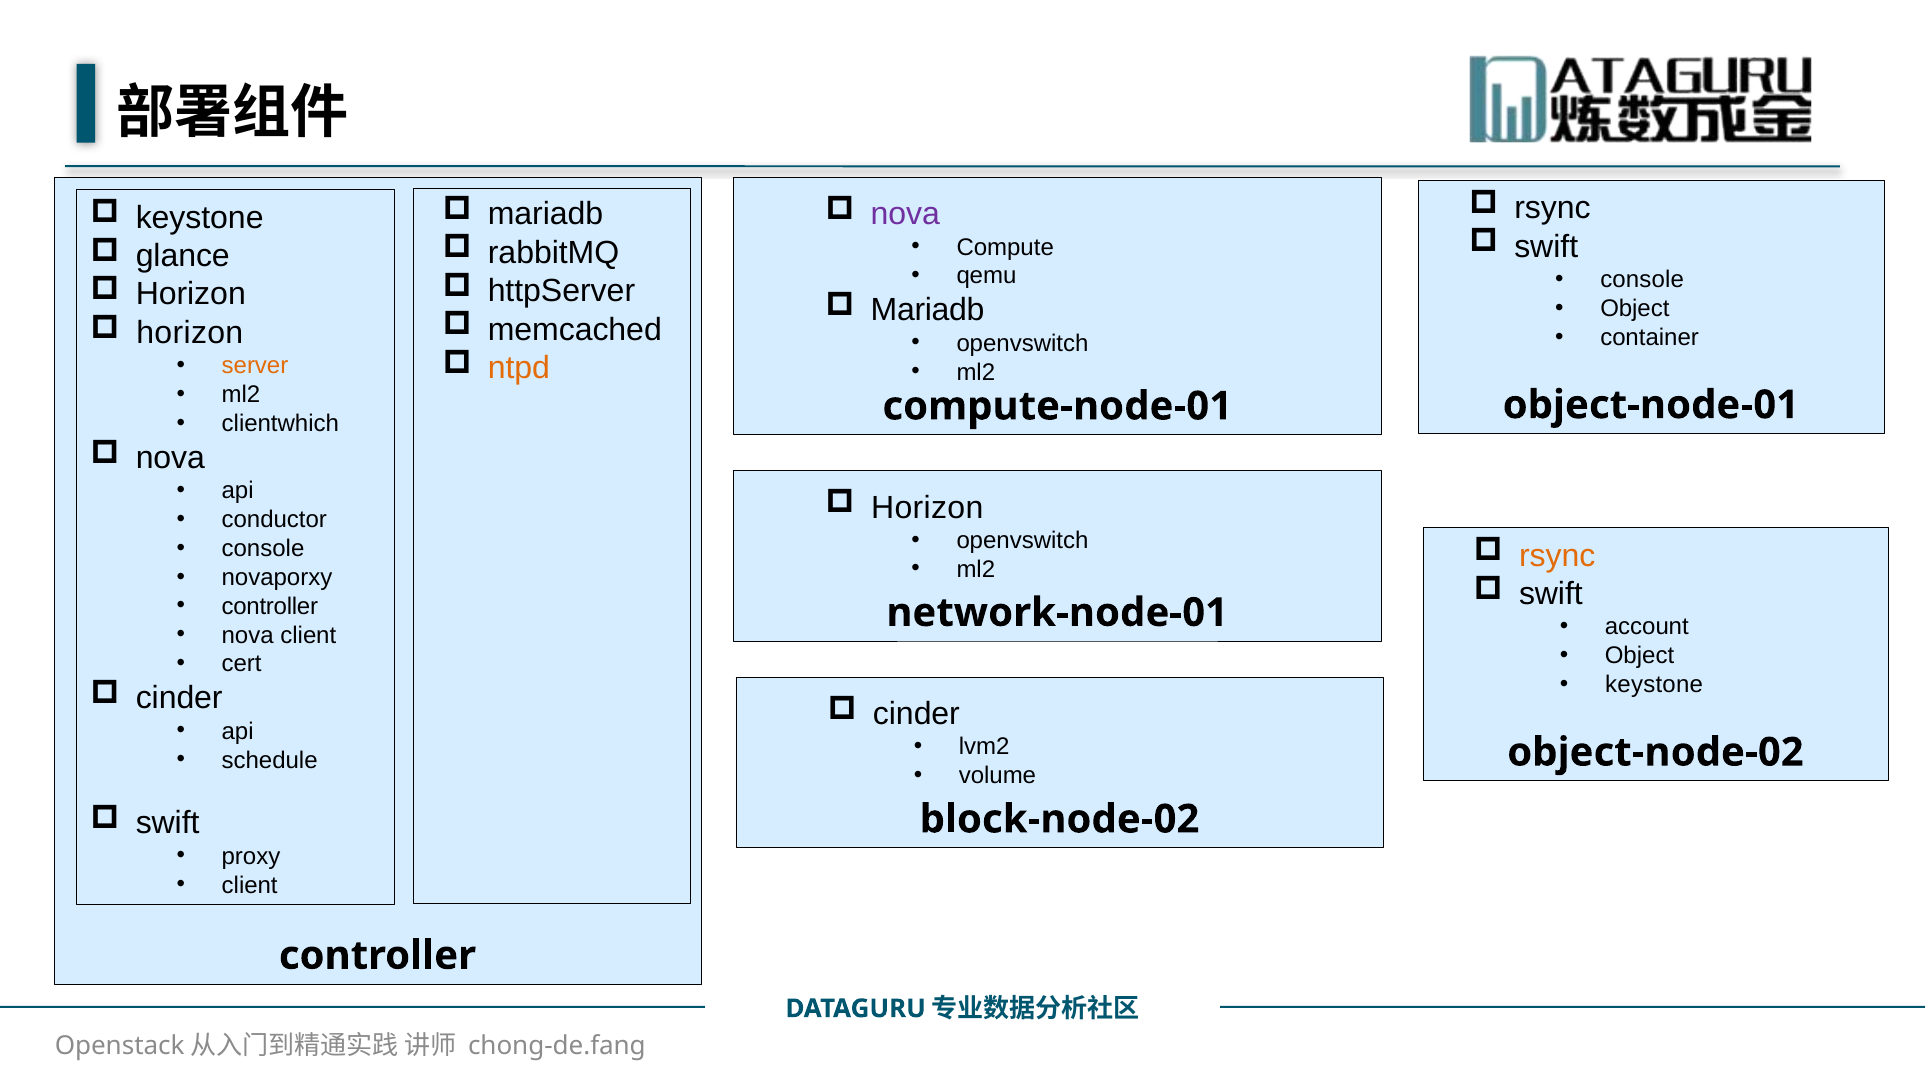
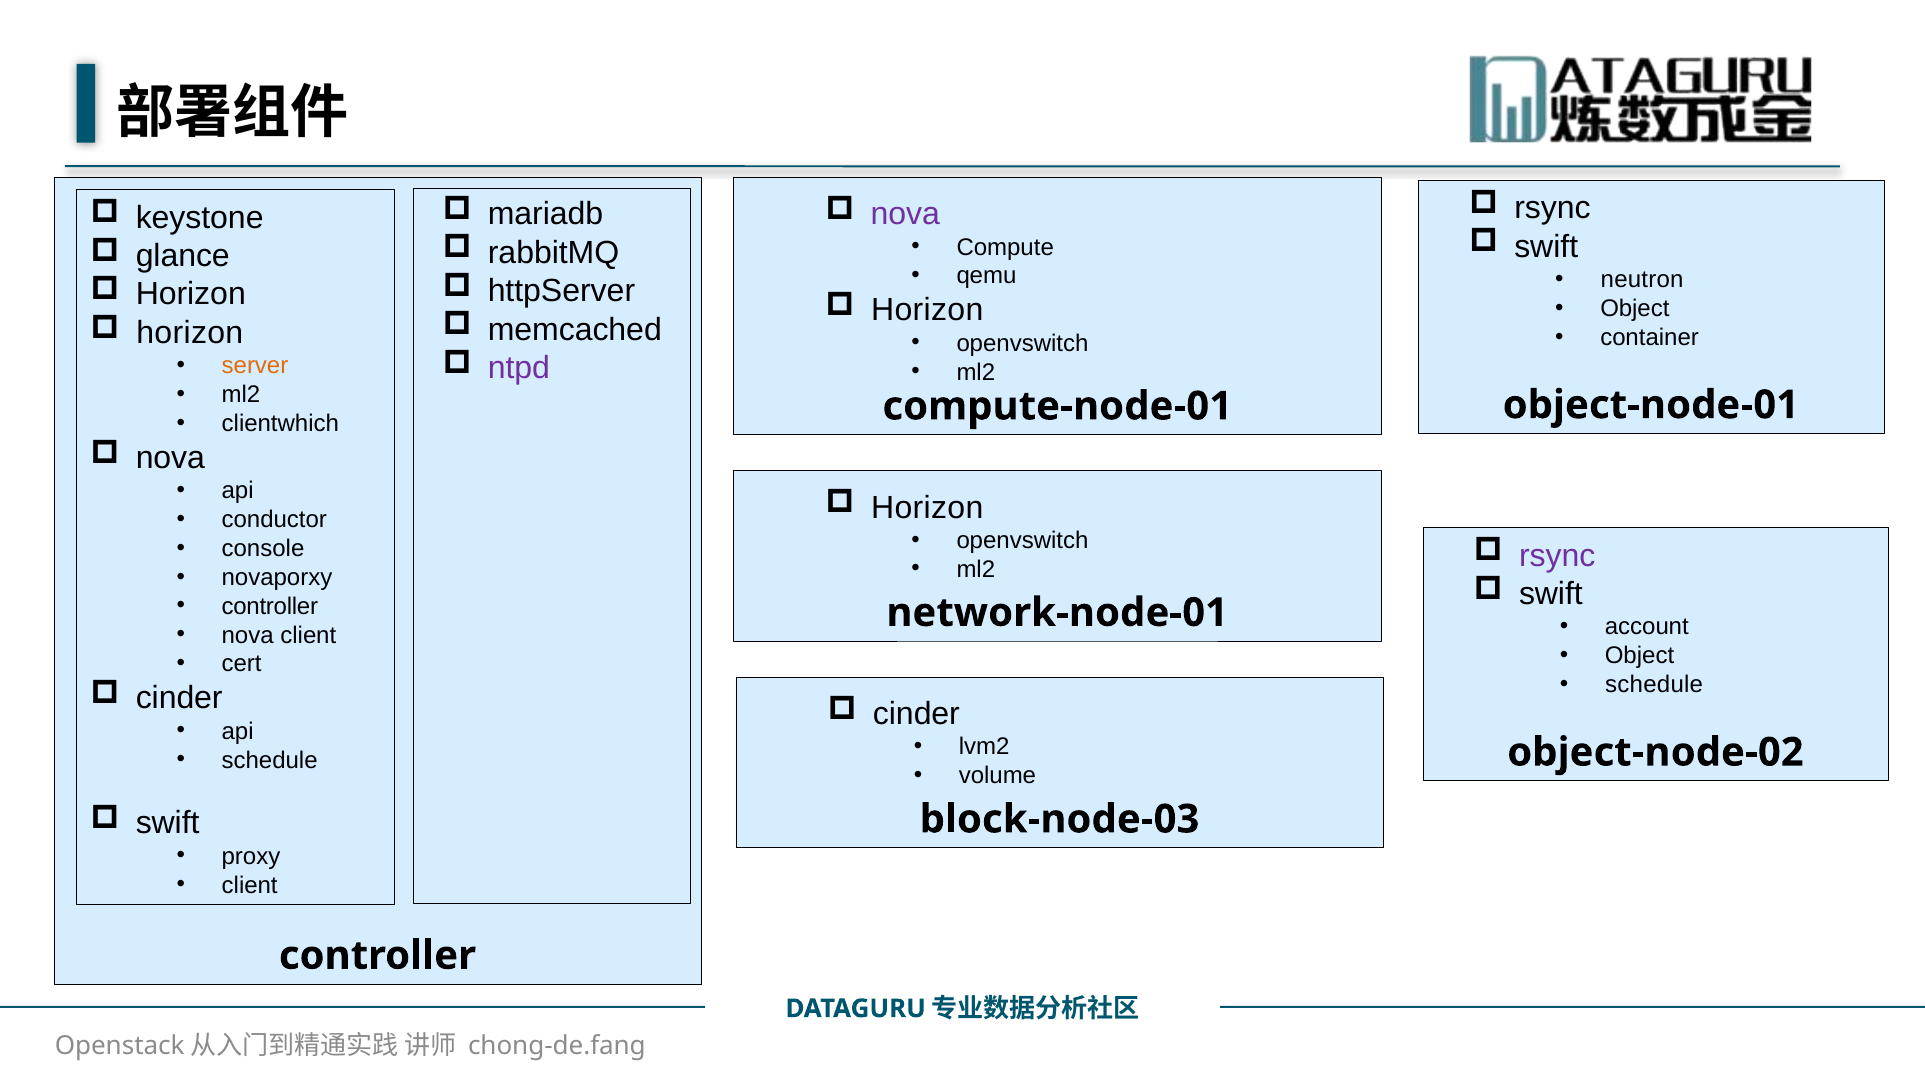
console at (1642, 280): console -> neutron
Mariadb at (928, 310): Mariadb -> Horizon
ntpd colour: orange -> purple
rsync at (1557, 555) colour: orange -> purple
keystone at (1654, 685): keystone -> schedule
block-node-02: block-node-02 -> block-node-03
